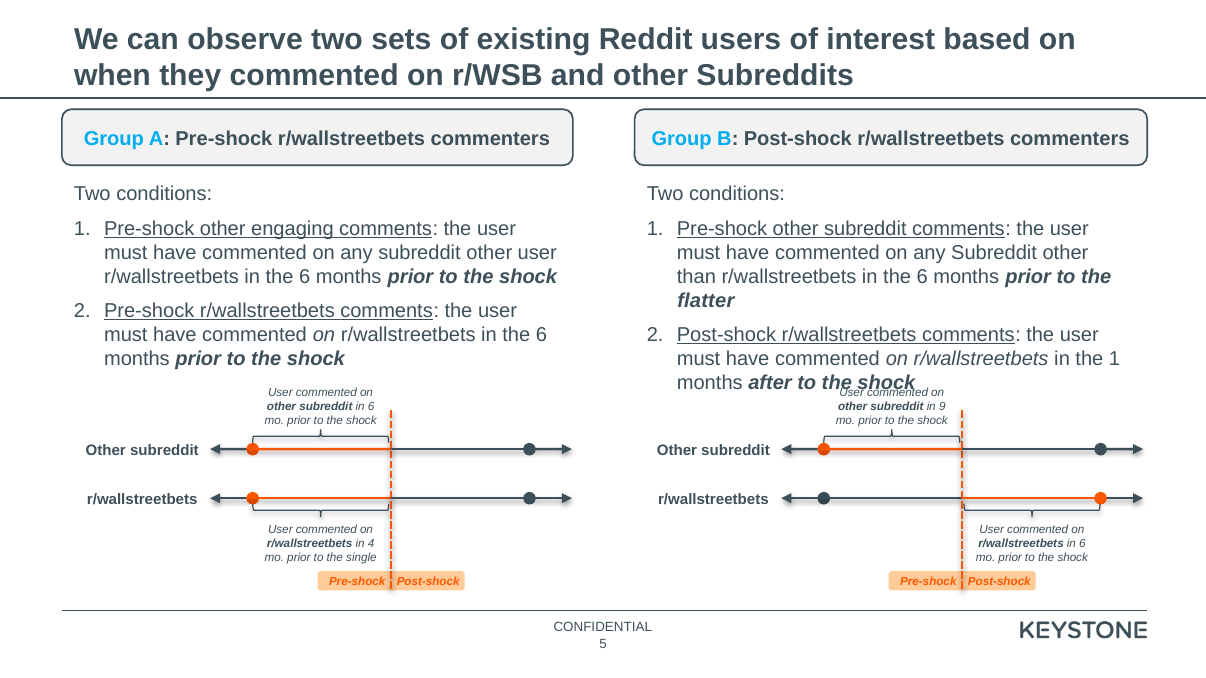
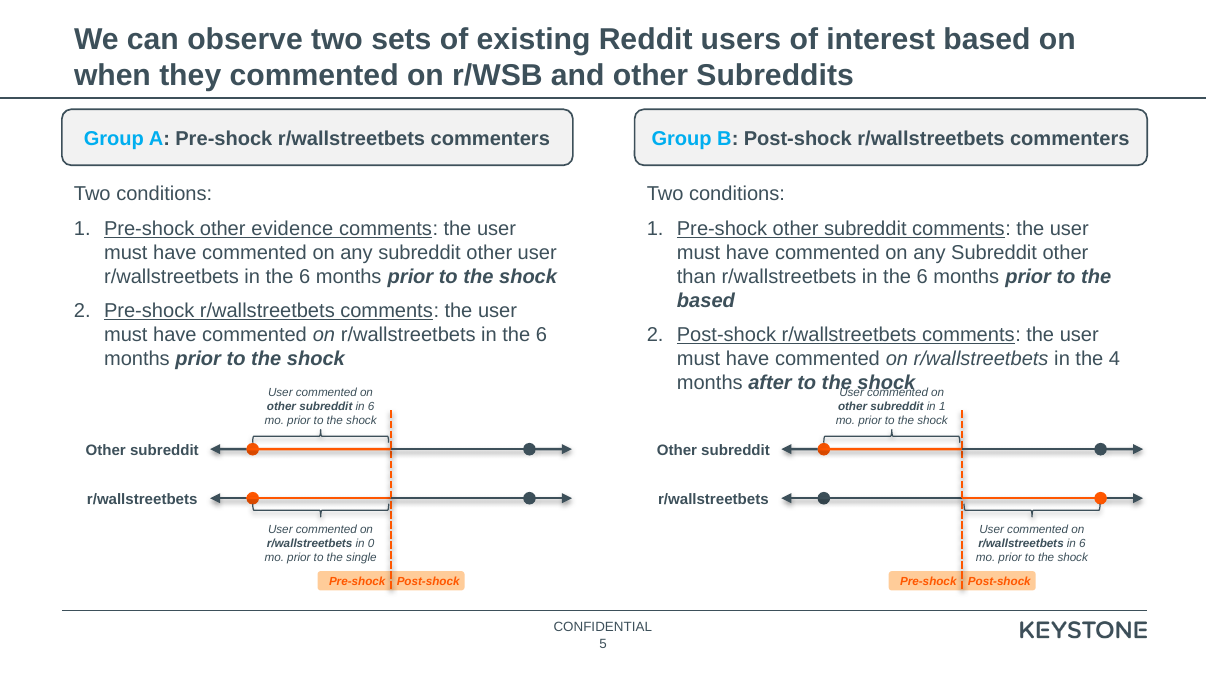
engaging: engaging -> evidence
flatter at (706, 301): flatter -> based
the 1: 1 -> 4
in 9: 9 -> 1
4: 4 -> 0
